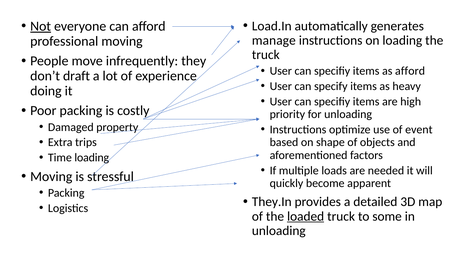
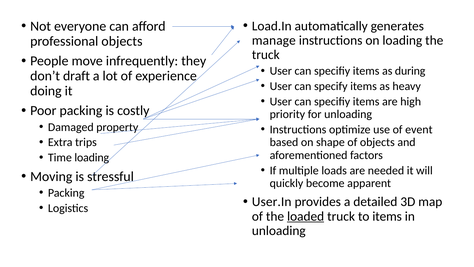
Not underline: present -> none
professional moving: moving -> objects
as afford: afford -> during
They.In: They.In -> User.In
to some: some -> items
